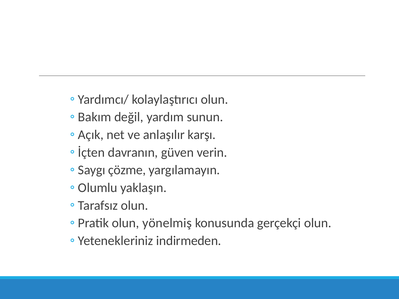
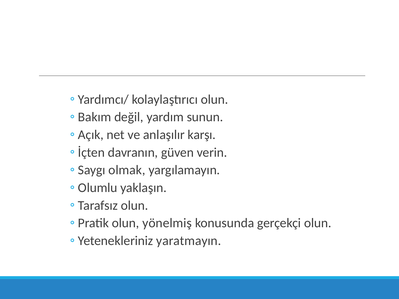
çözme: çözme -> olmak
indirmeden: indirmeden -> yaratmayın
